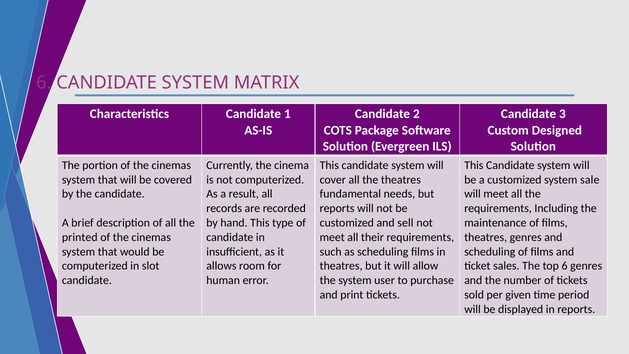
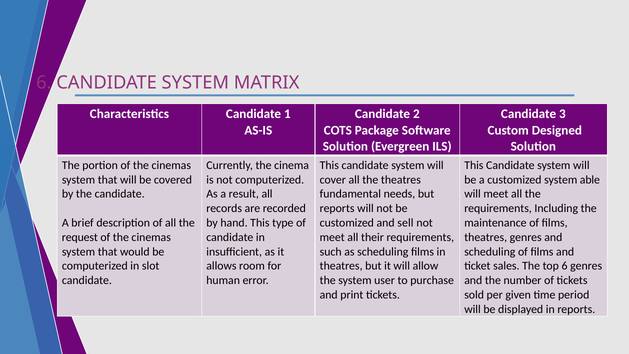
sale: sale -> able
printed: printed -> request
